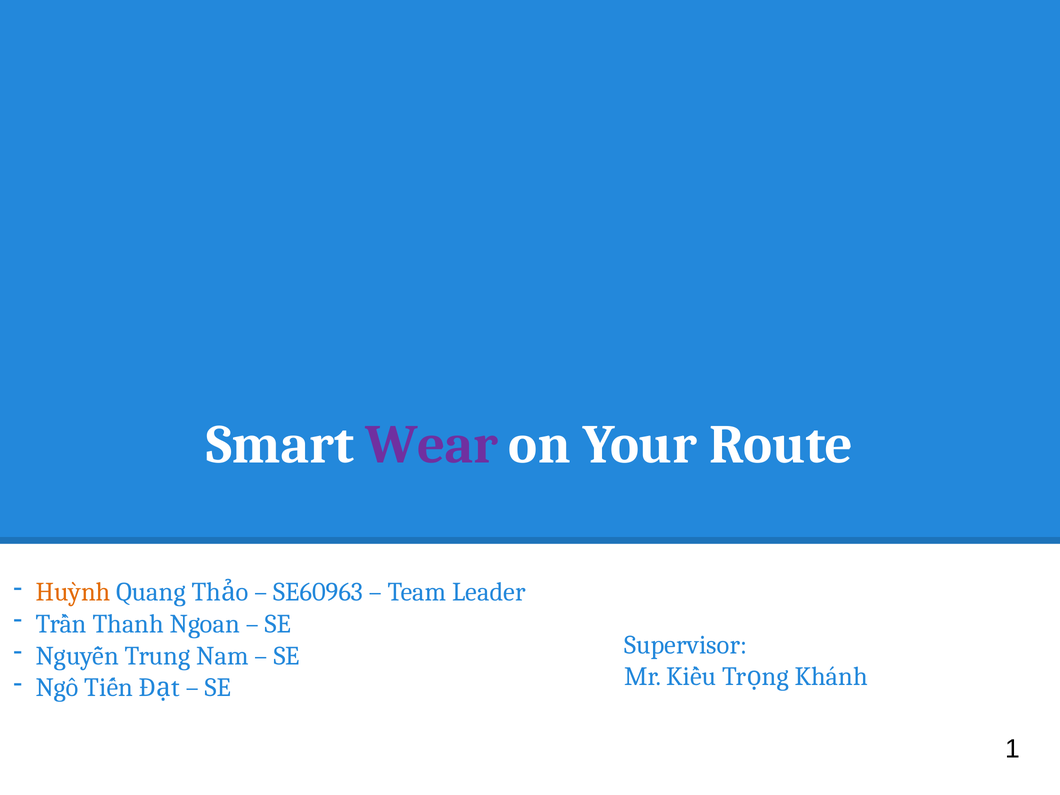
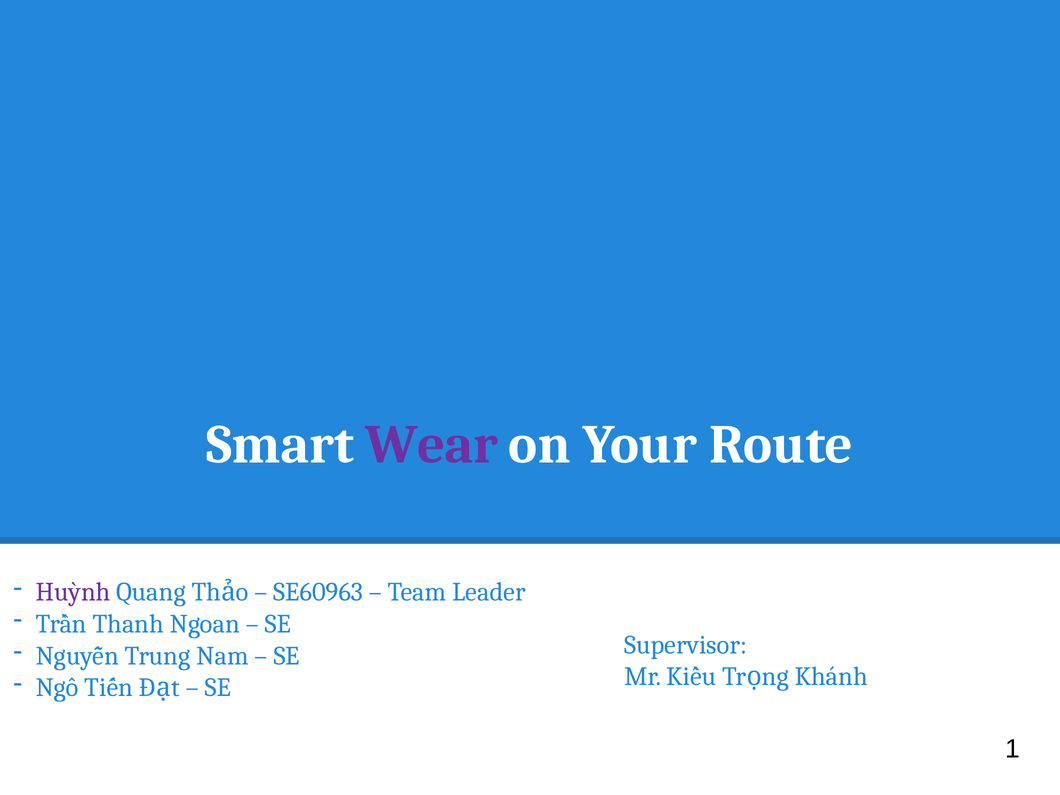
Huỳnh colour: orange -> purple
